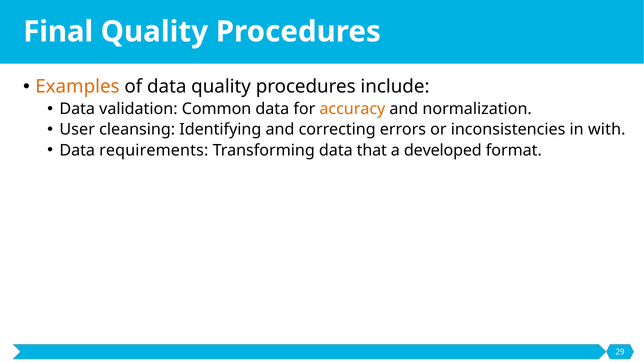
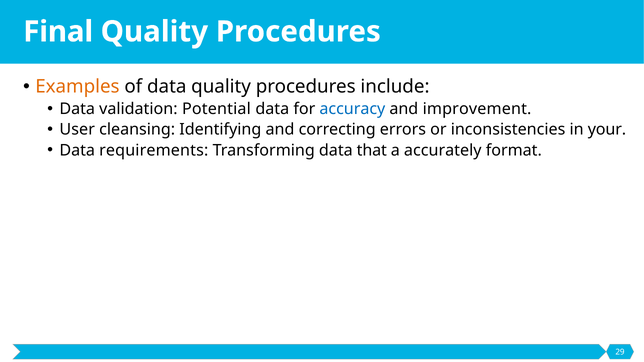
Common: Common -> Potential
accuracy colour: orange -> blue
normalization: normalization -> improvement
with: with -> your
developed: developed -> accurately
